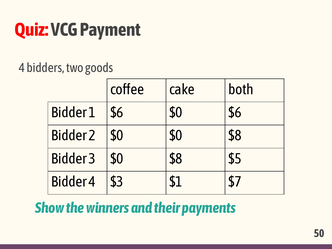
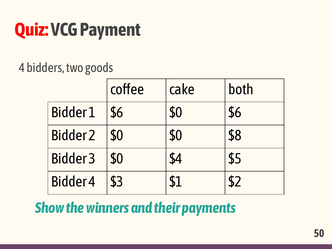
3 $0 $8: $8 -> $4
$7: $7 -> $2
